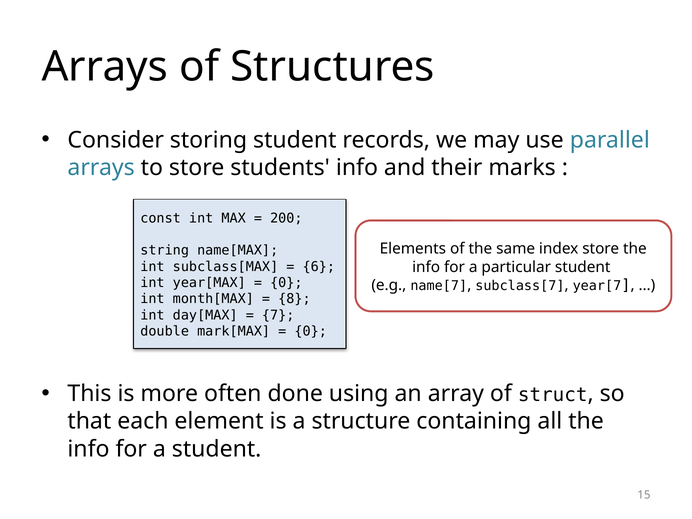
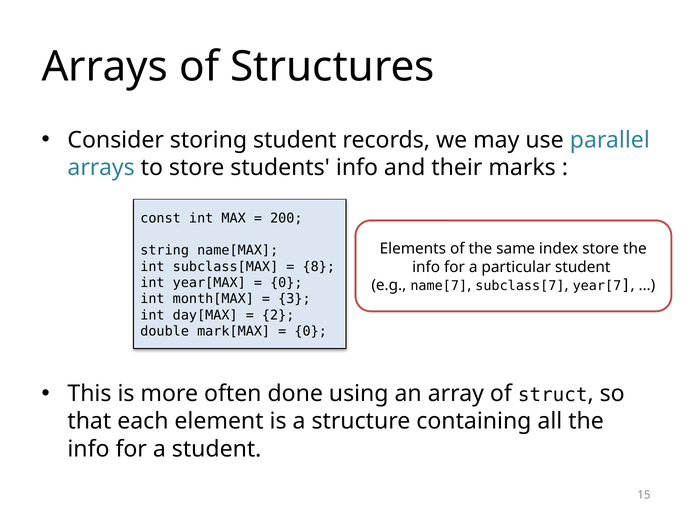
6: 6 -> 8
8: 8 -> 3
7: 7 -> 2
